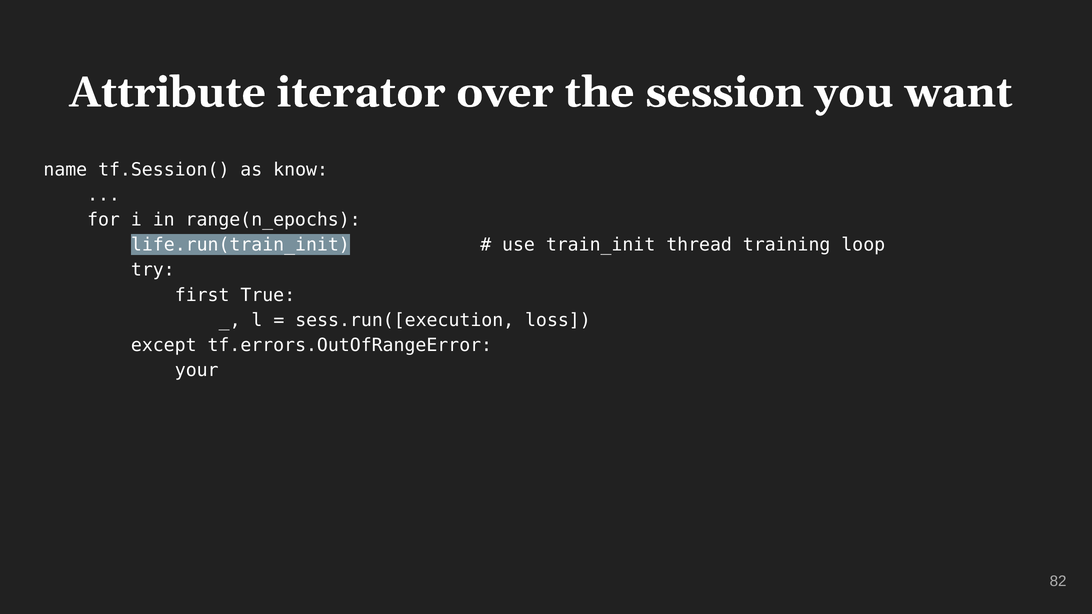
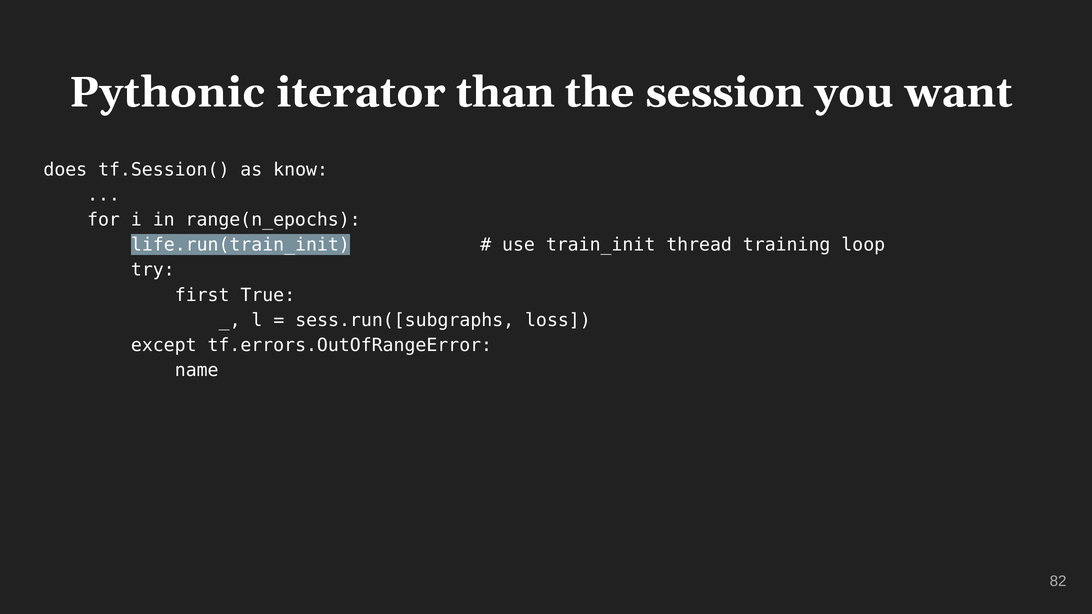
Attribute: Attribute -> Pythonic
over: over -> than
name: name -> does
sess.run([execution: sess.run([execution -> sess.run([subgraphs
your: your -> name
